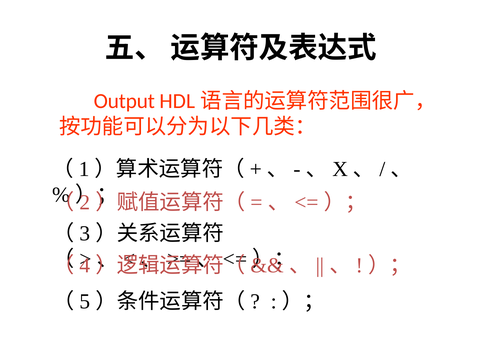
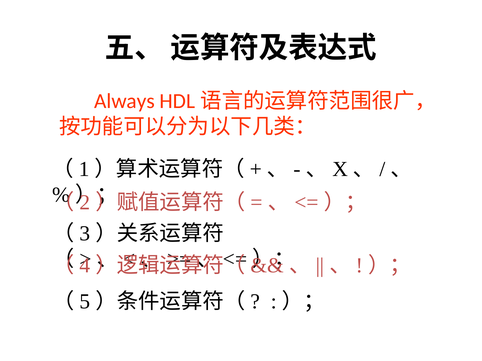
Output: Output -> Always
